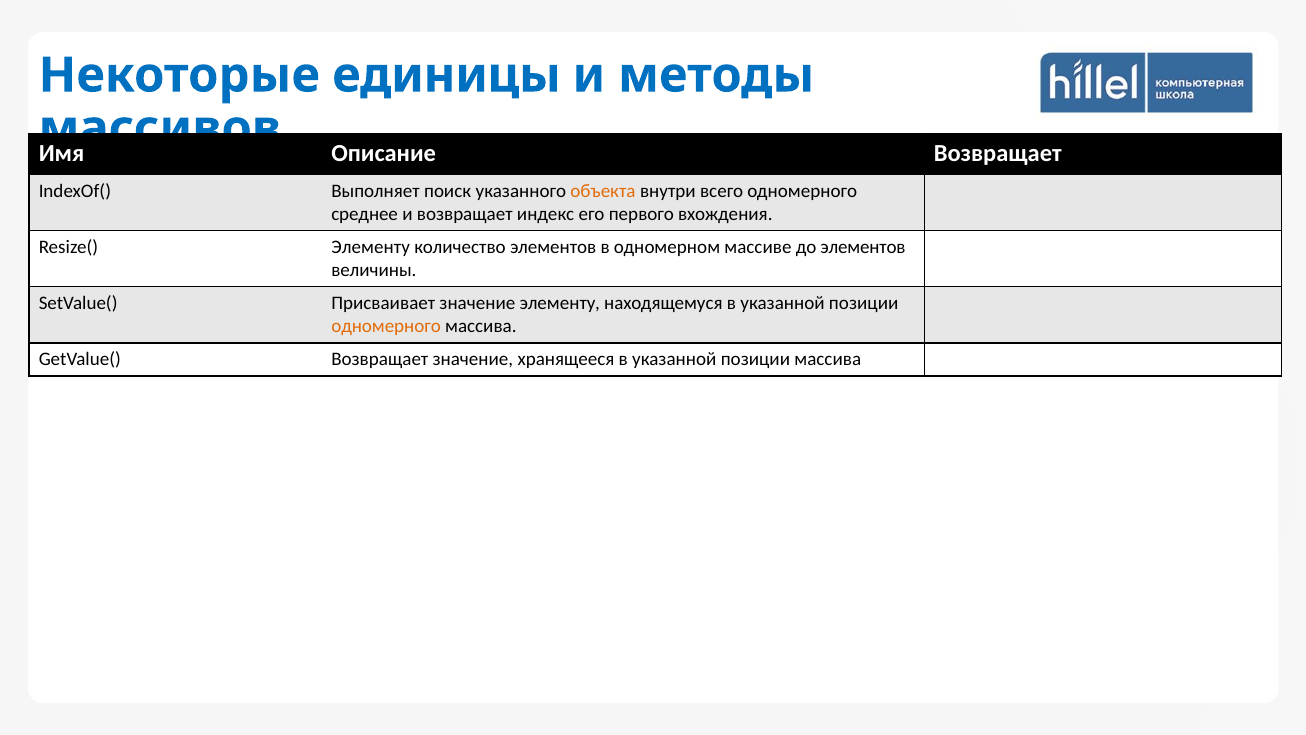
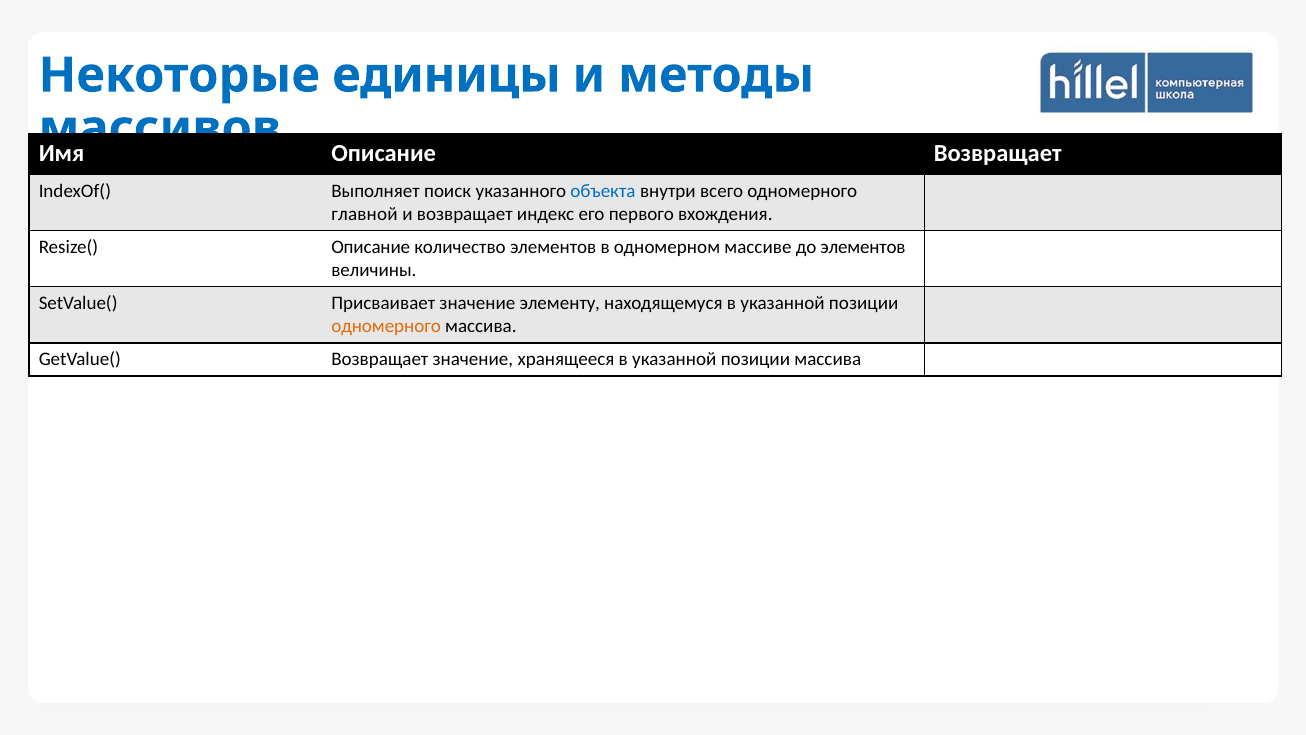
объекта colour: orange -> blue
среднее: среднее -> главной
Resize( Элементу: Элементу -> Описание
